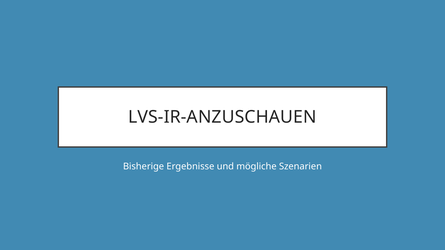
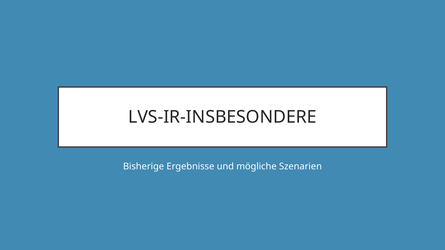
LVS-IR-ANZUSCHAUEN: LVS-IR-ANZUSCHAUEN -> LVS-IR-INSBESONDERE
